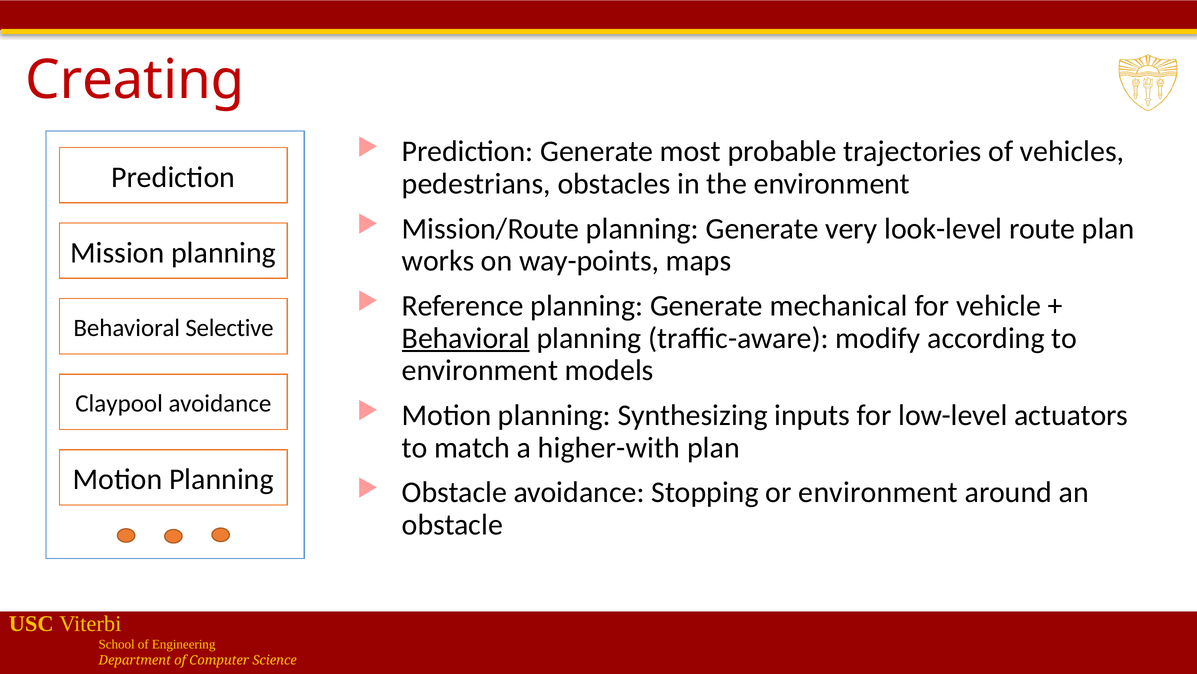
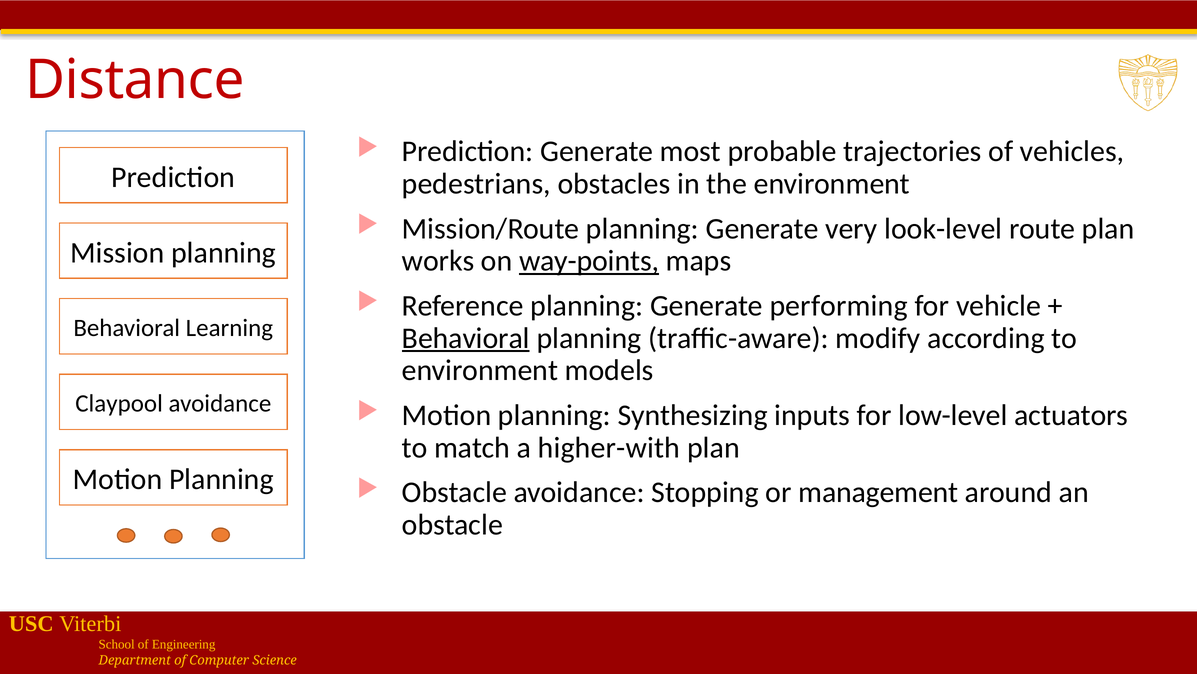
Creating: Creating -> Distance
way-points underline: none -> present
mechanical: mechanical -> performing
Selective: Selective -> Learning
or environment: environment -> management
